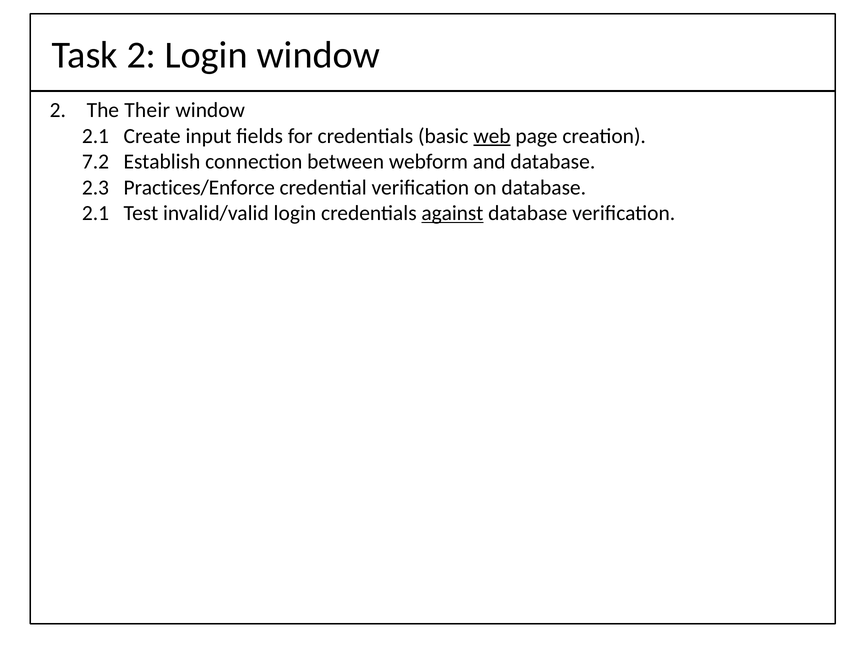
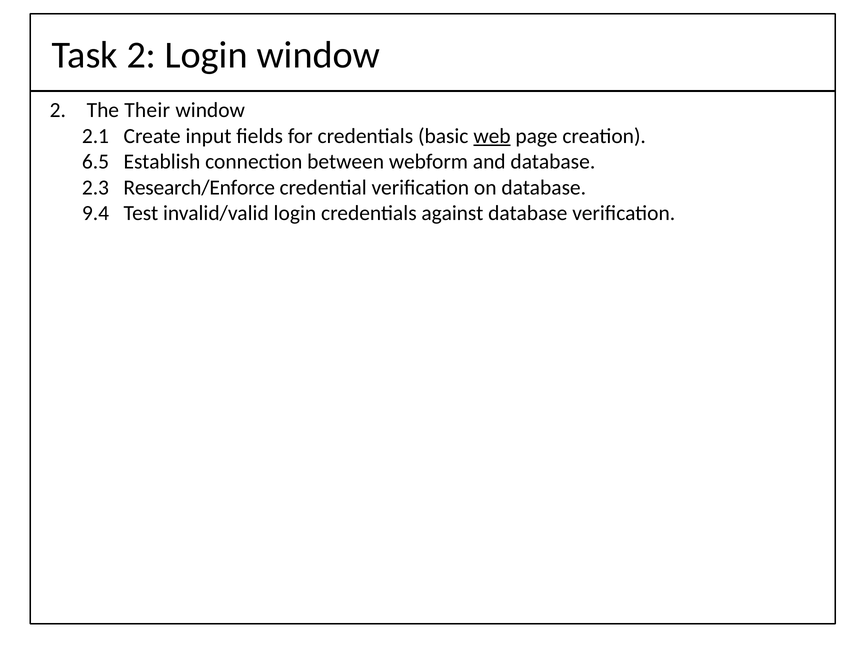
7.2: 7.2 -> 6.5
Practices/Enforce: Practices/Enforce -> Research/Enforce
2.1 at (95, 213): 2.1 -> 9.4
against underline: present -> none
